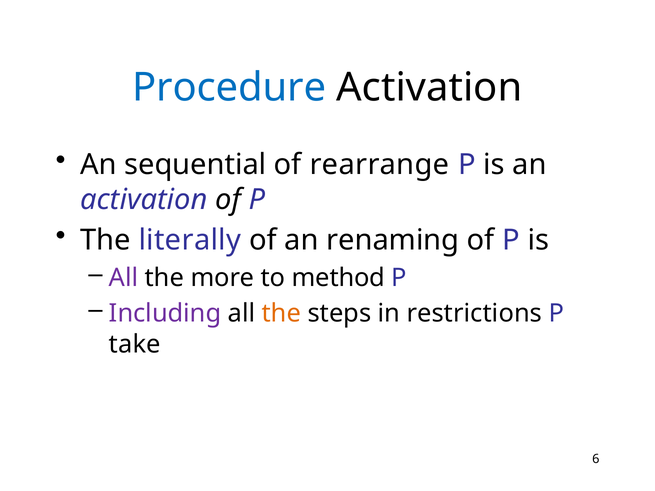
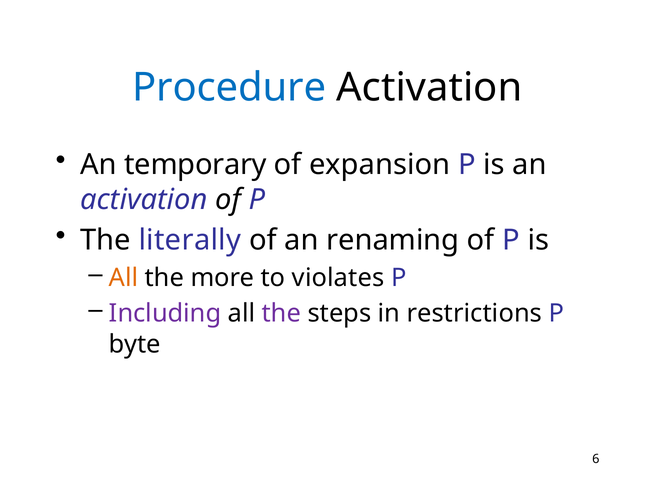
sequential: sequential -> temporary
rearrange: rearrange -> expansion
All at (124, 278) colour: purple -> orange
method: method -> violates
the at (281, 314) colour: orange -> purple
take: take -> byte
